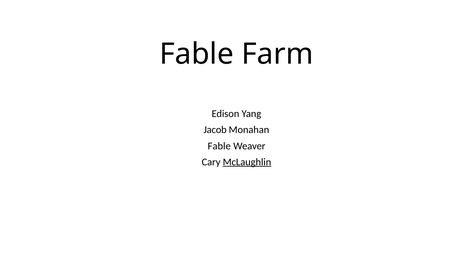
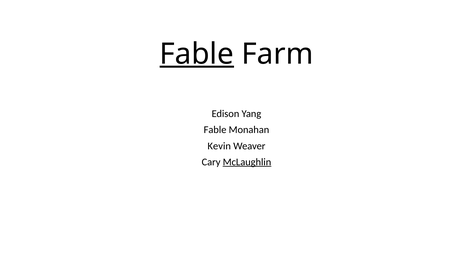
Fable at (197, 54) underline: none -> present
Jacob at (215, 130): Jacob -> Fable
Fable at (219, 146): Fable -> Kevin
